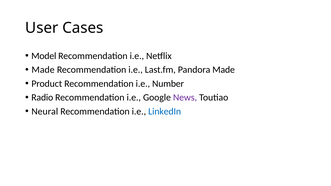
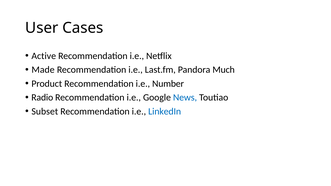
Model: Model -> Active
Pandora Made: Made -> Much
News colour: purple -> blue
Neural: Neural -> Subset
